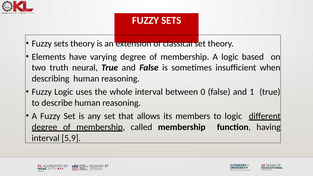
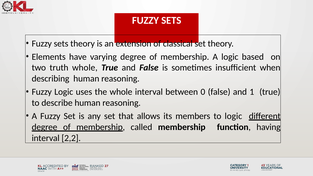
truth neural: neural -> whole
5,9: 5,9 -> 2,2
